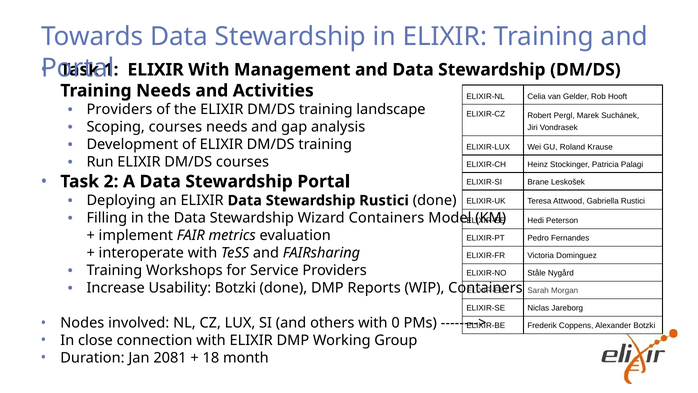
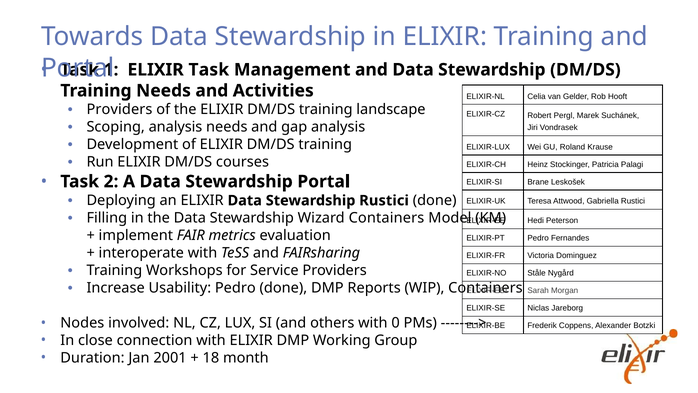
ELIXIR With: With -> Task
Scoping courses: courses -> analysis
Usability Botzki: Botzki -> Pedro
2081: 2081 -> 2001
